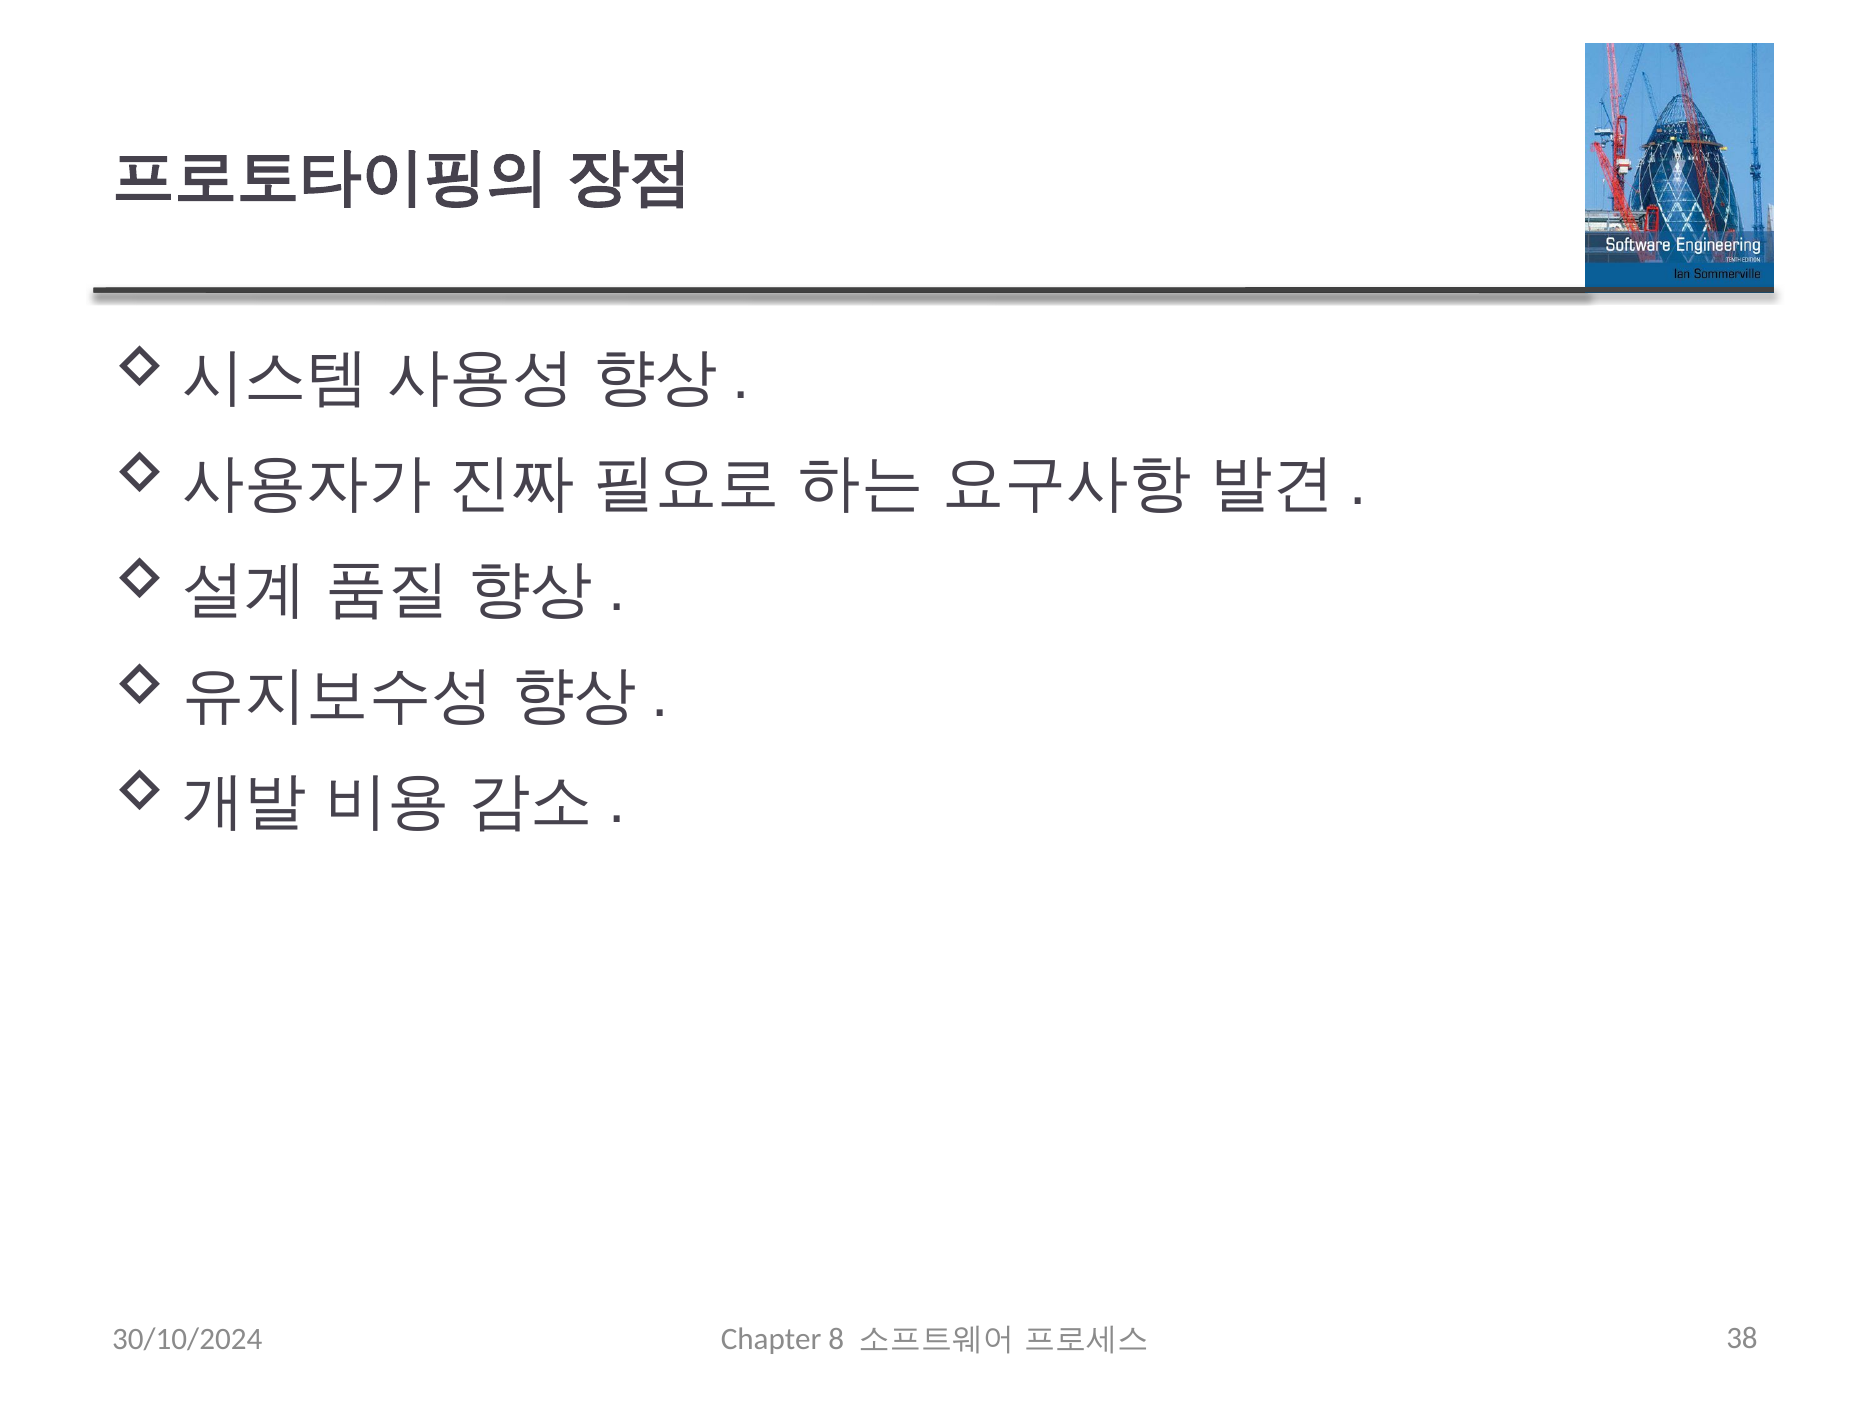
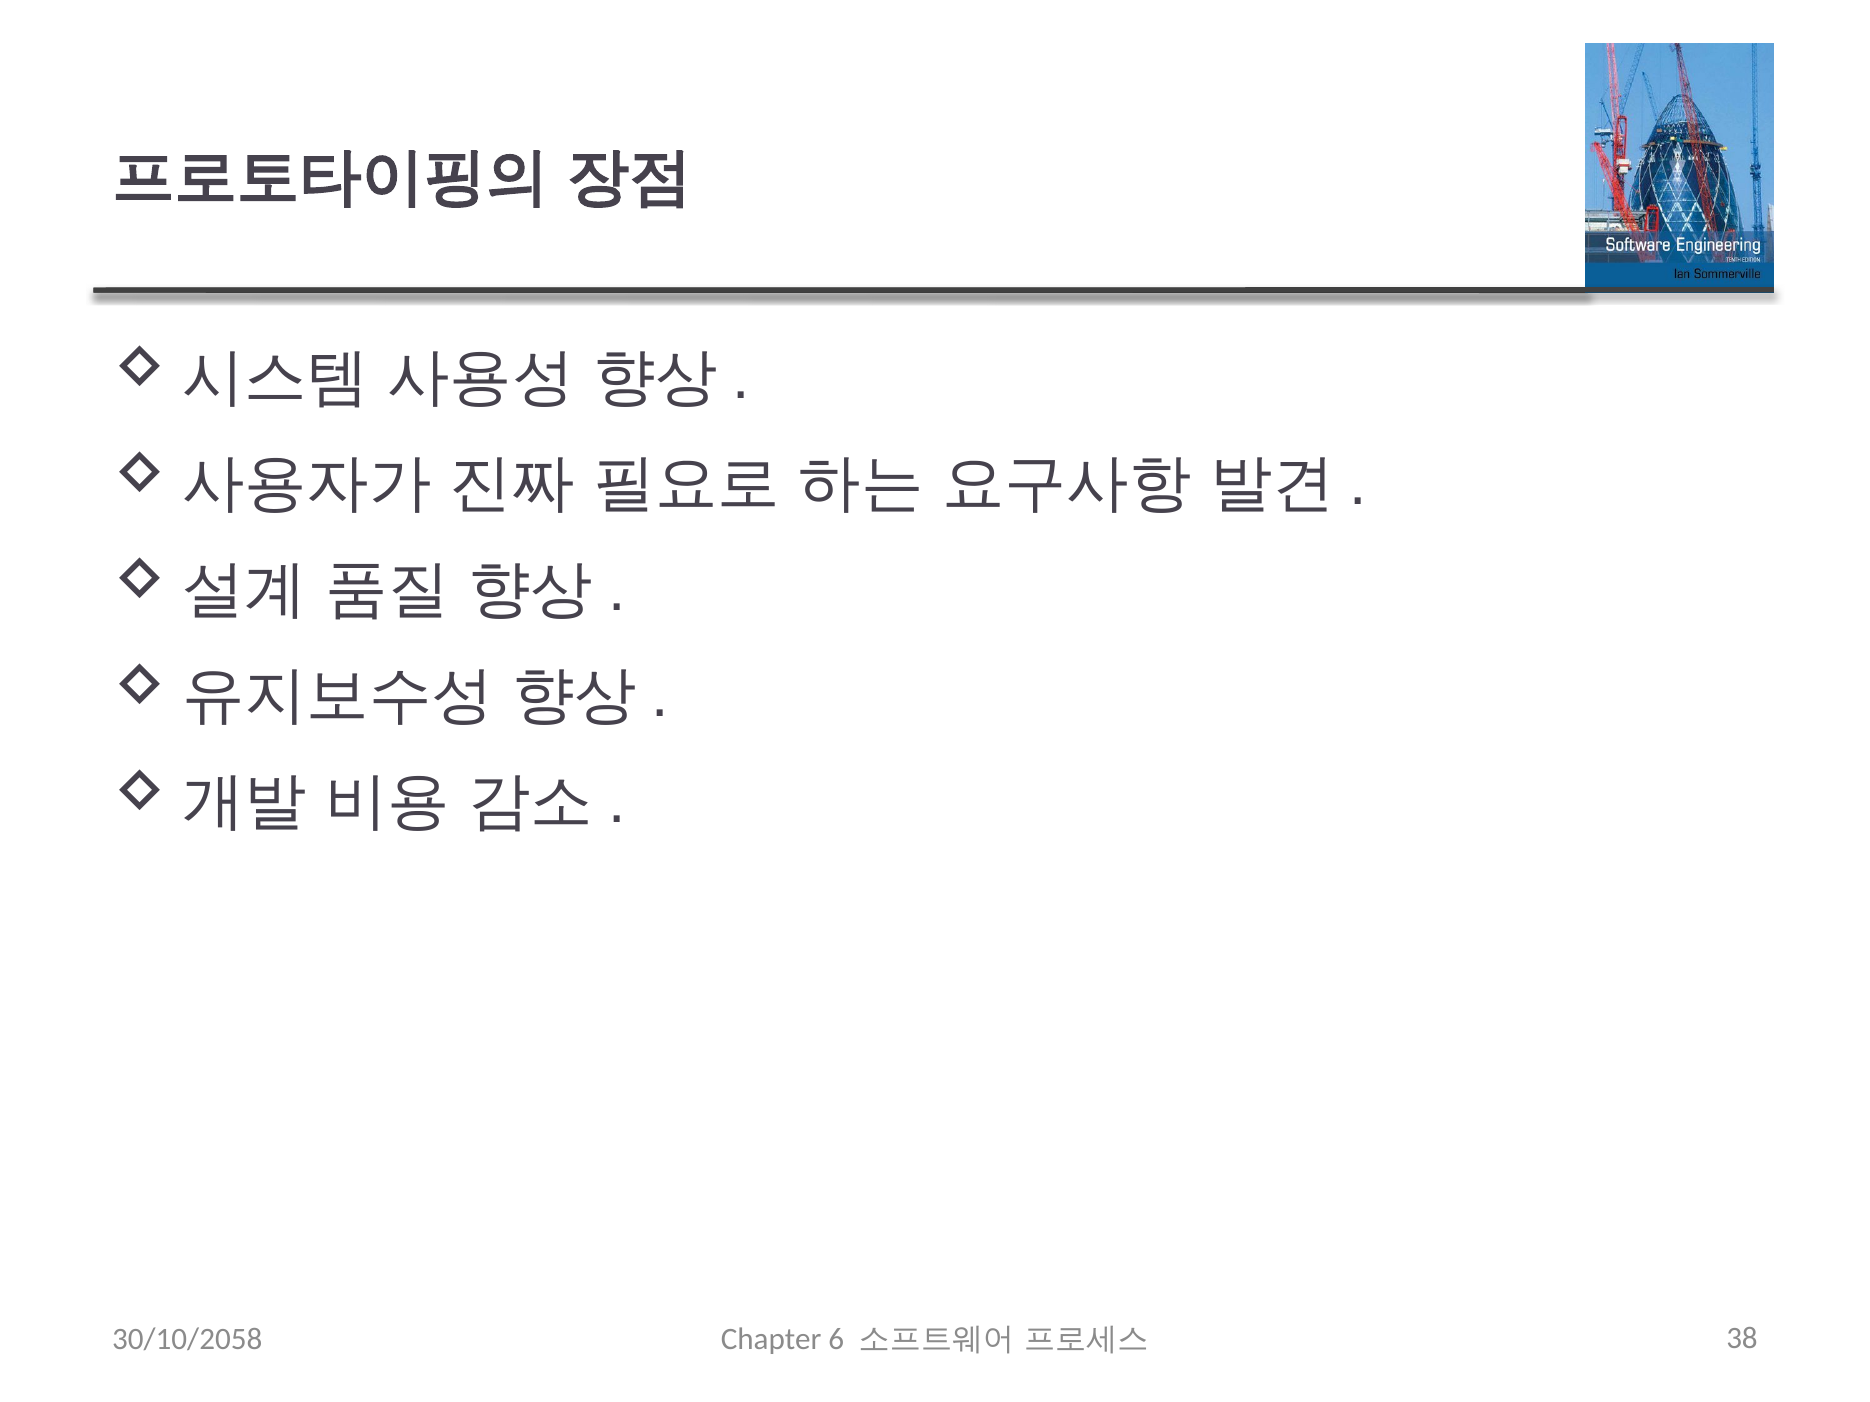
30/10/2024: 30/10/2024 -> 30/10/2058
8: 8 -> 6
